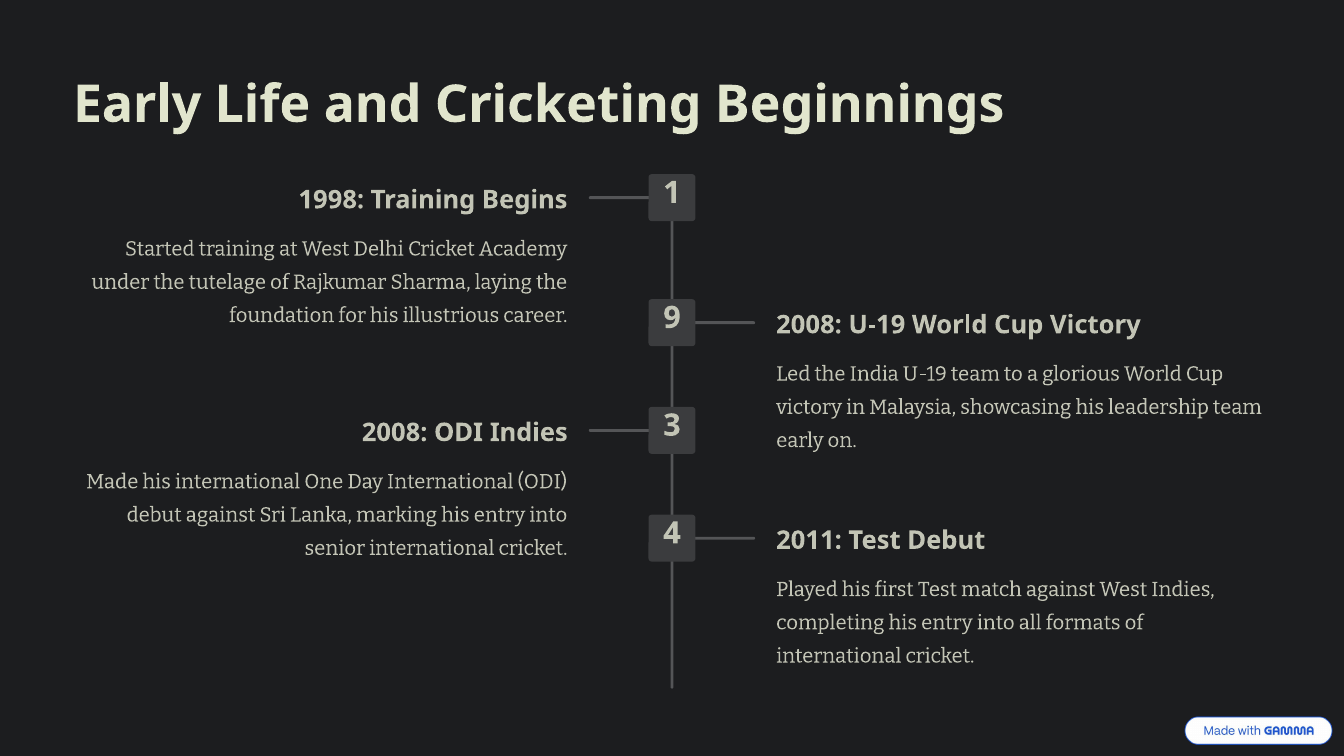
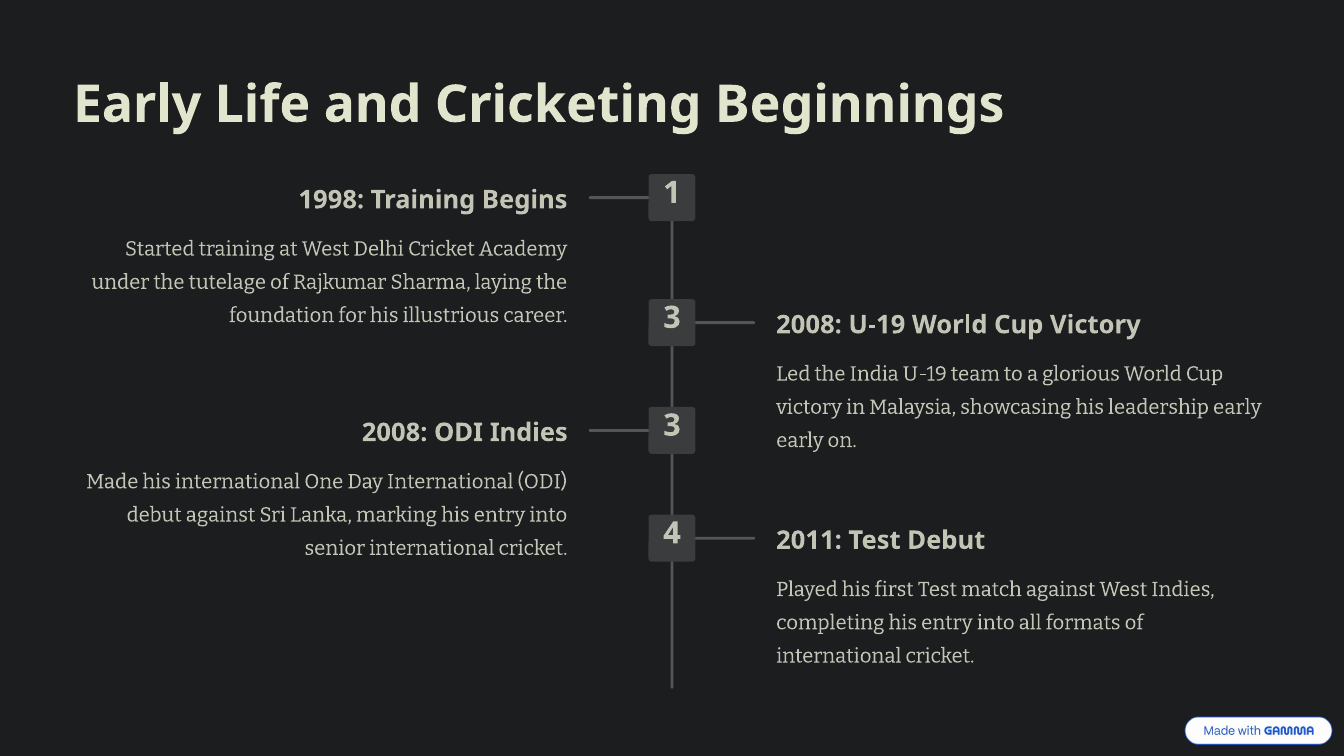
career 9: 9 -> 3
leadership team: team -> early
